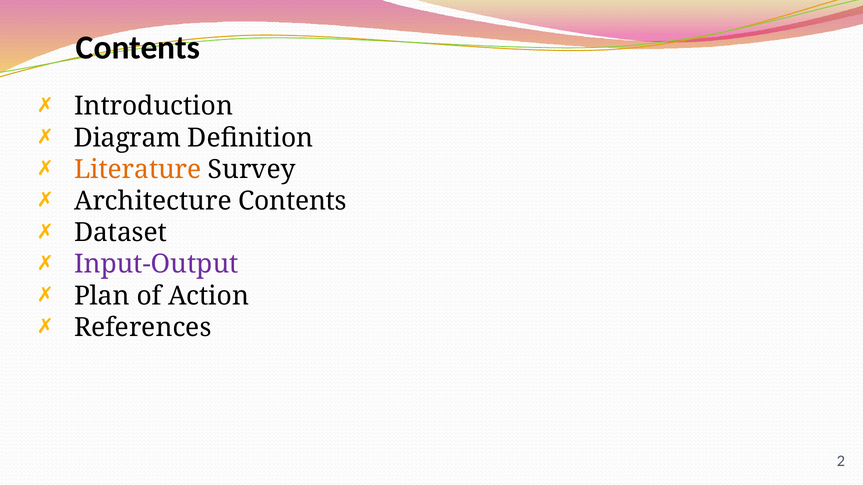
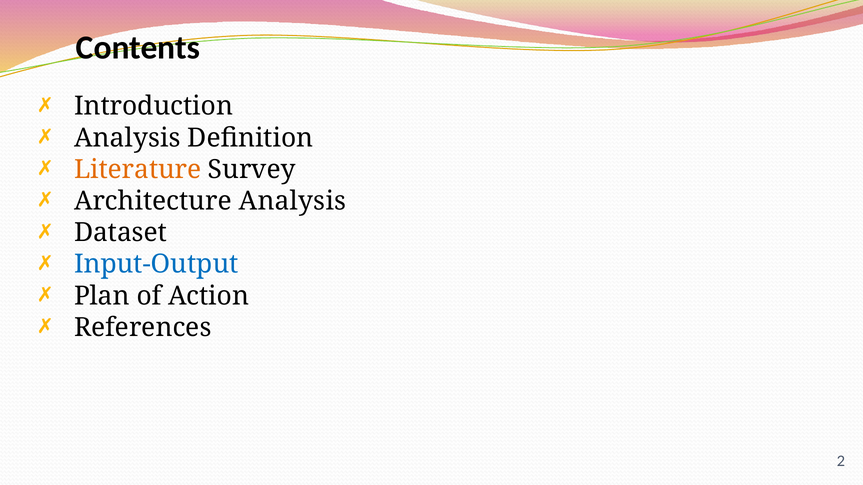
Diagram at (127, 138): Diagram -> Analysis
Architecture Contents: Contents -> Analysis
Input-Output colour: purple -> blue
